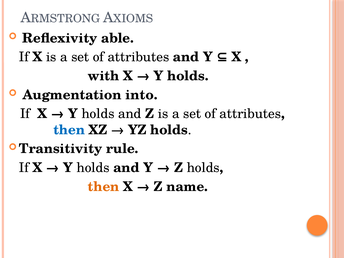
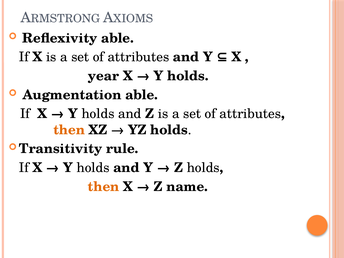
with: with -> year
Augmentation into: into -> able
then at (69, 130) colour: blue -> orange
